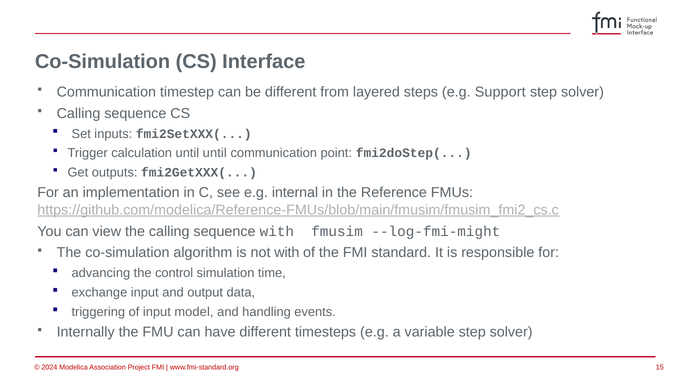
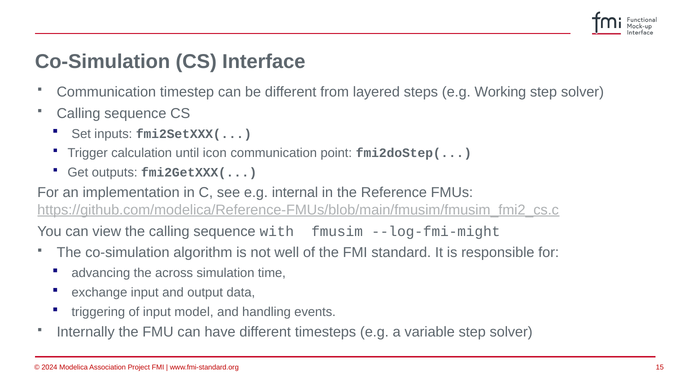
Support: Support -> Working
until until: until -> icon
not with: with -> well
control: control -> across
